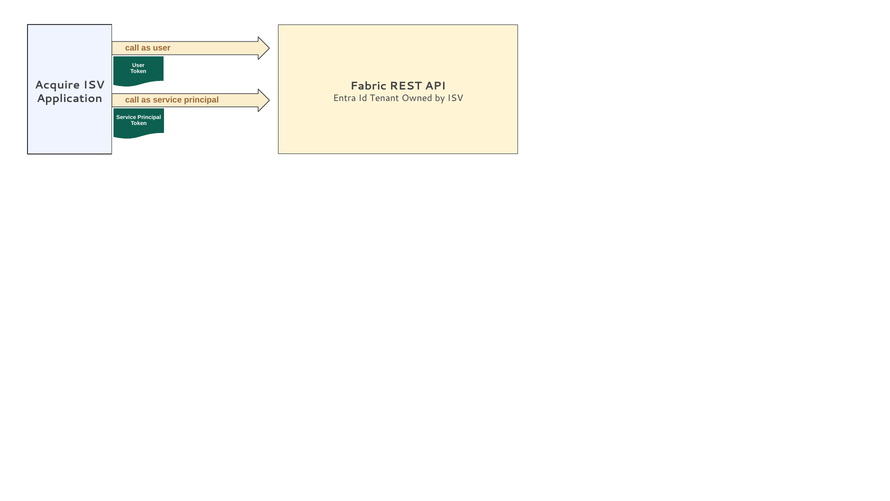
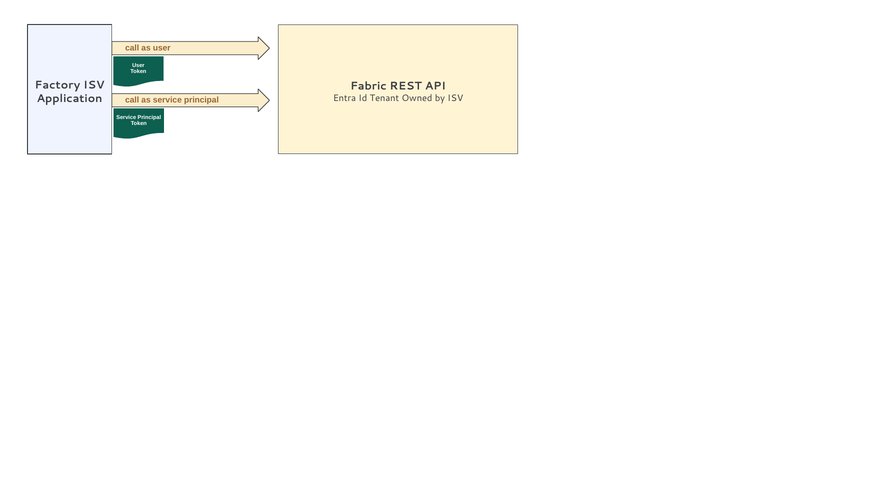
Acquire: Acquire -> Factory
